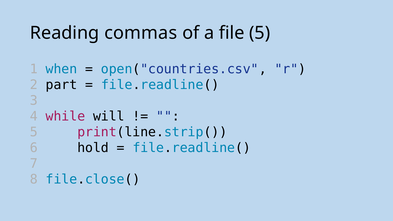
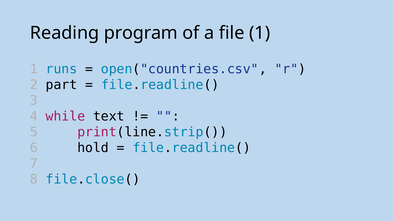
commas: commas -> program
file 5: 5 -> 1
when: when -> runs
will: will -> text
